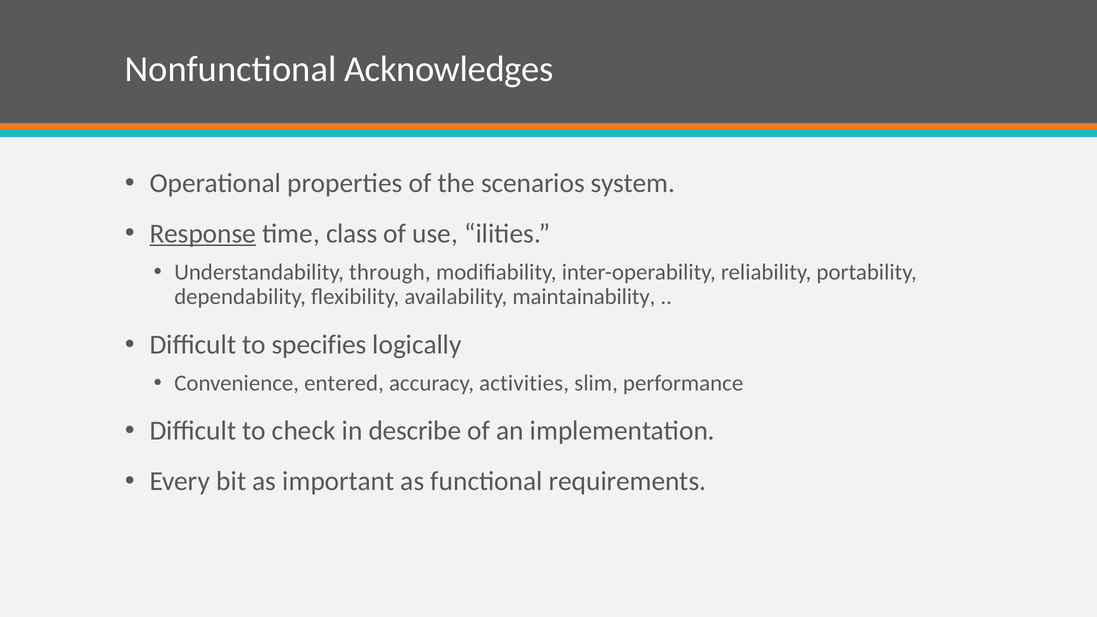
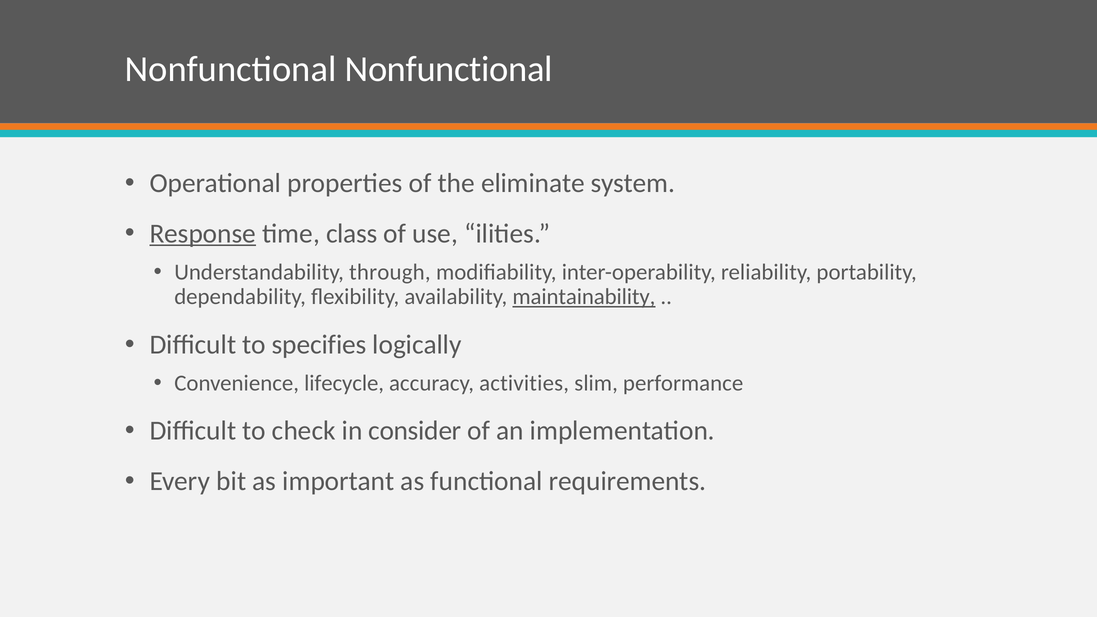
Nonfunctional Acknowledges: Acknowledges -> Nonfunctional
scenarios: scenarios -> eliminate
maintainability underline: none -> present
entered: entered -> lifecycle
describe: describe -> consider
